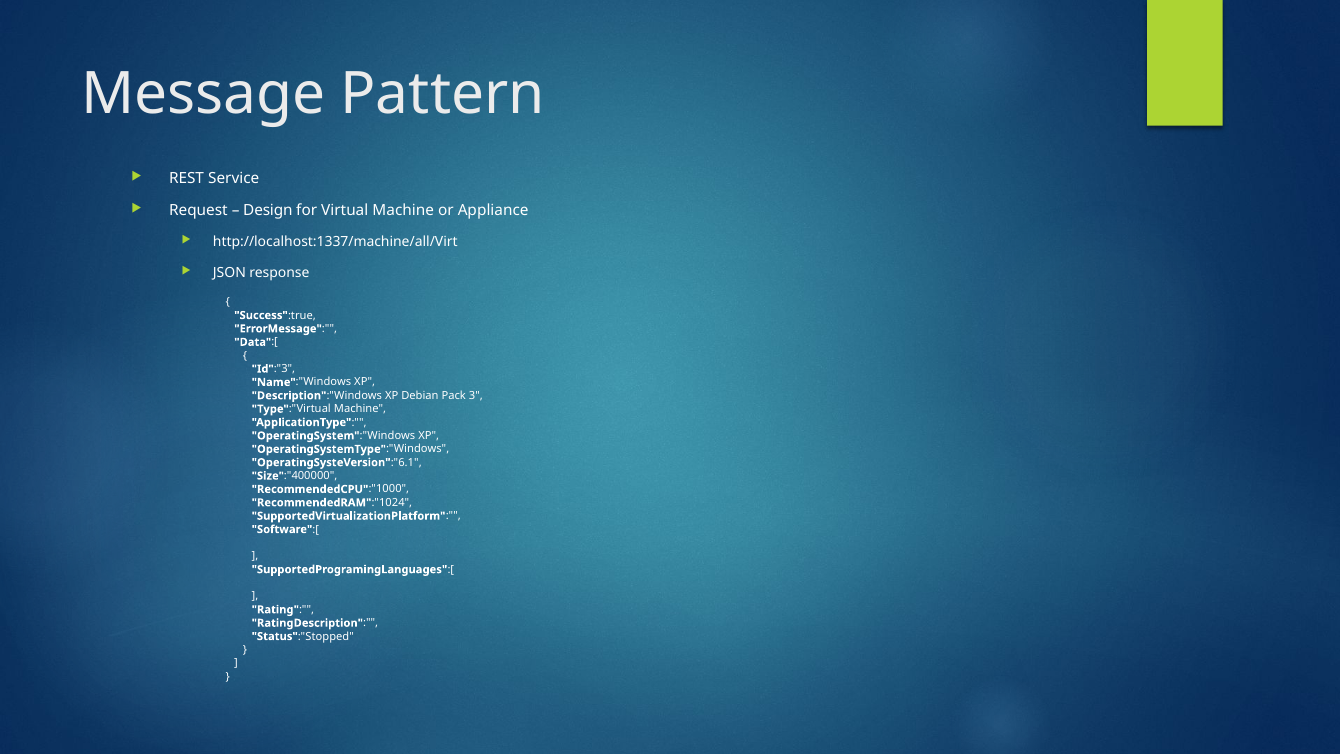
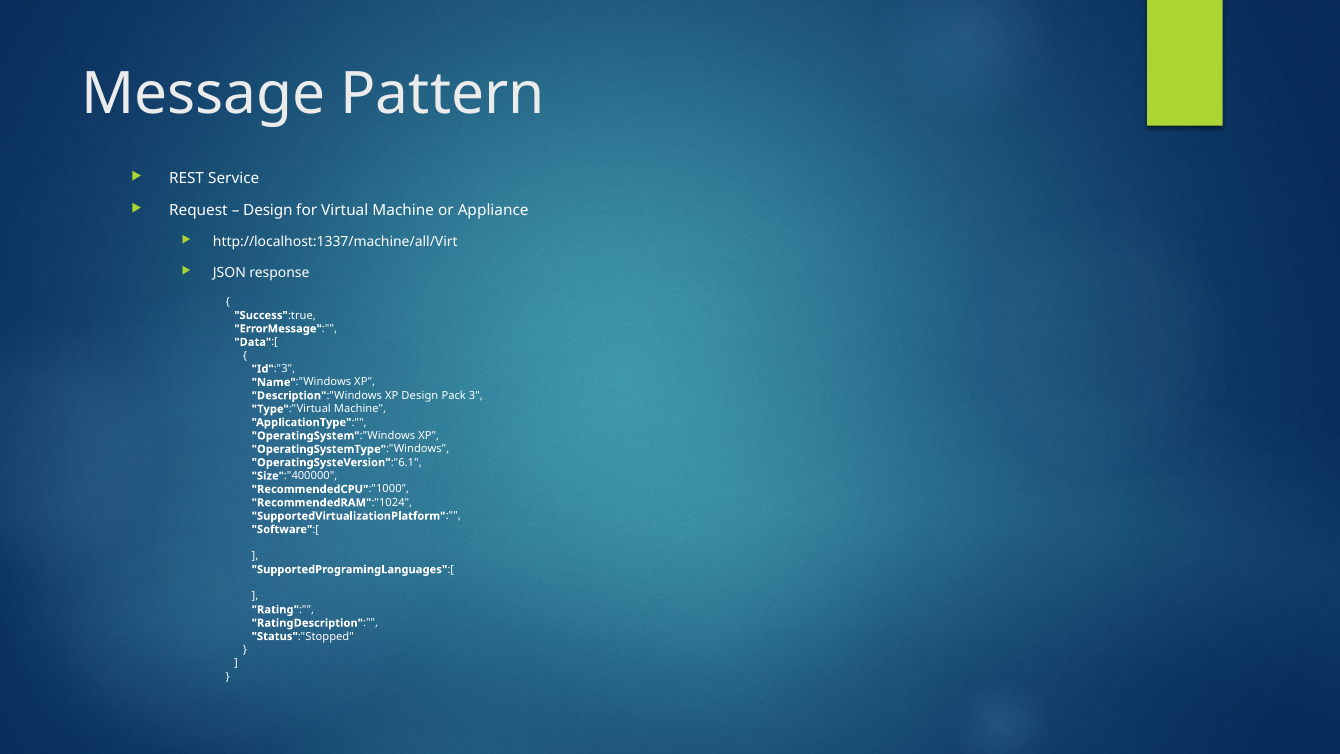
XP Debian: Debian -> Design
